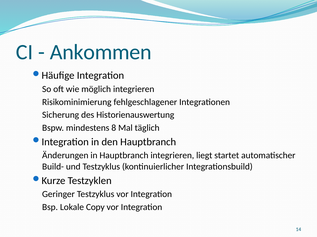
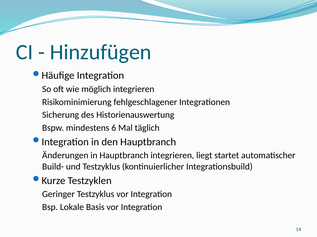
Ankommen: Ankommen -> Hinzufügen
8: 8 -> 6
Copy: Copy -> Basis
